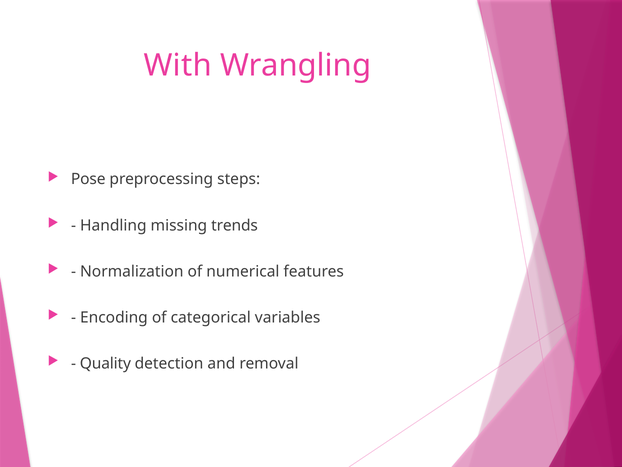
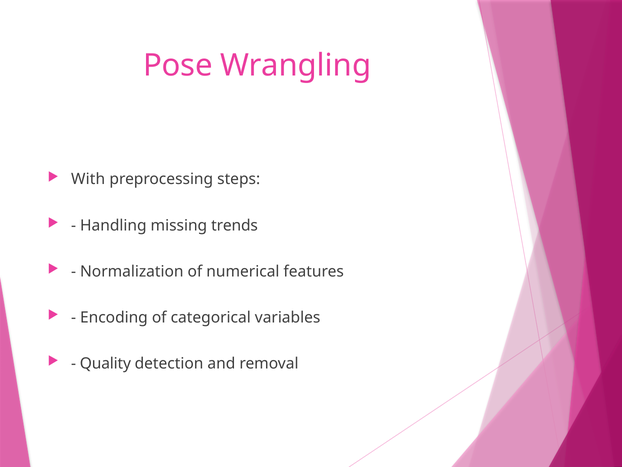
With: With -> Pose
Pose: Pose -> With
